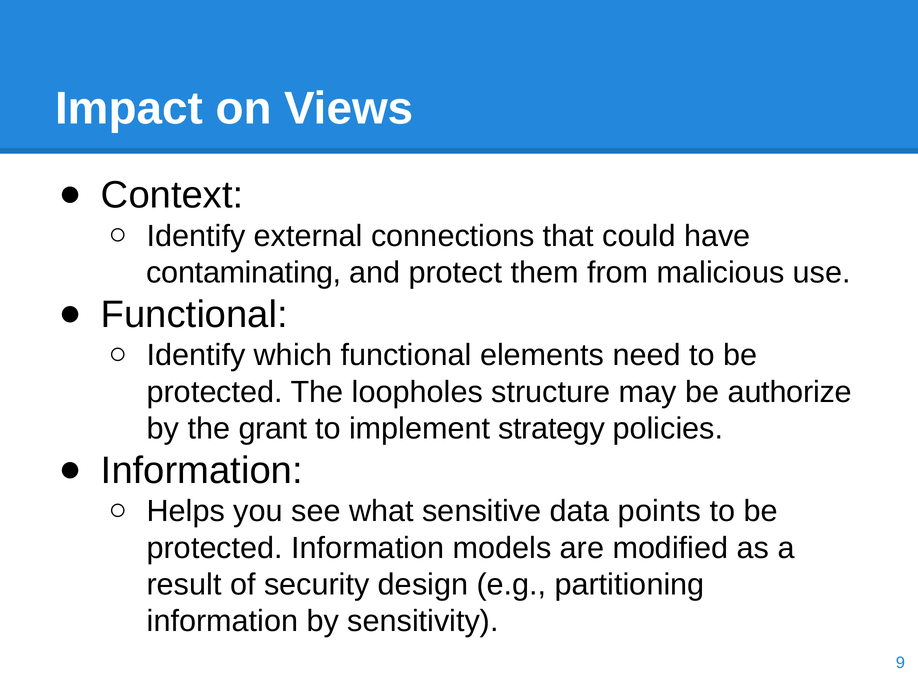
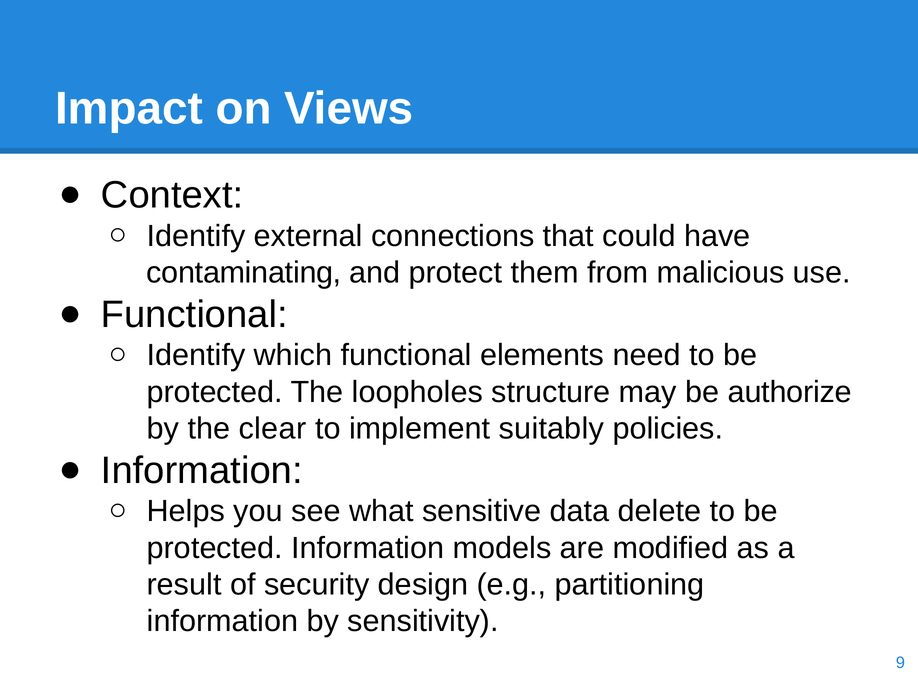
grant: grant -> clear
strategy: strategy -> suitably
points: points -> delete
